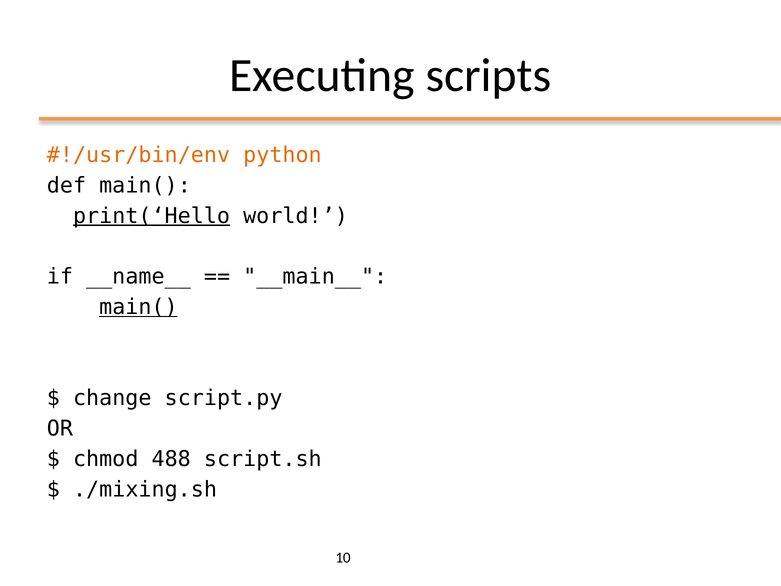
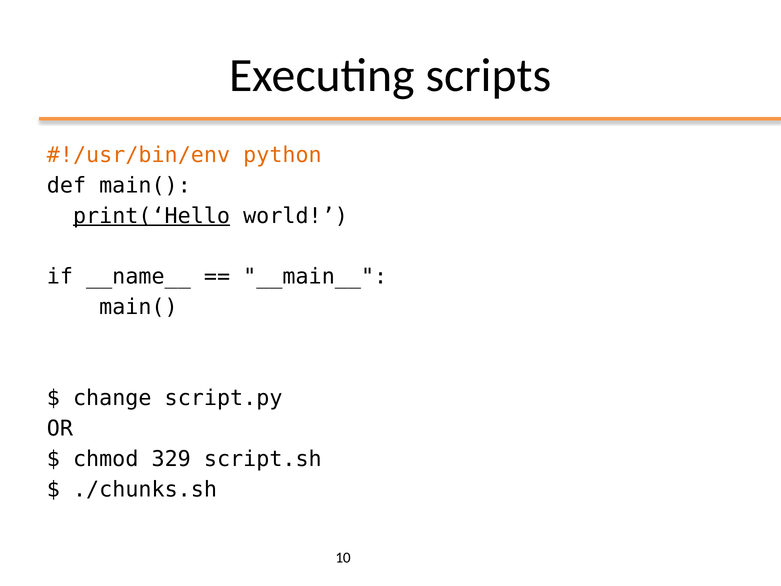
main( at (138, 307) underline: present -> none
488: 488 -> 329
./mixing.sh: ./mixing.sh -> ./chunks.sh
